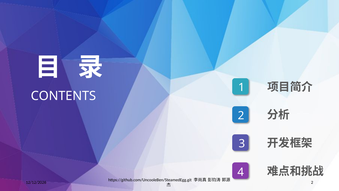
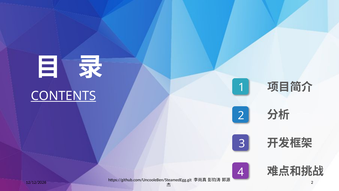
CONTENTS underline: none -> present
